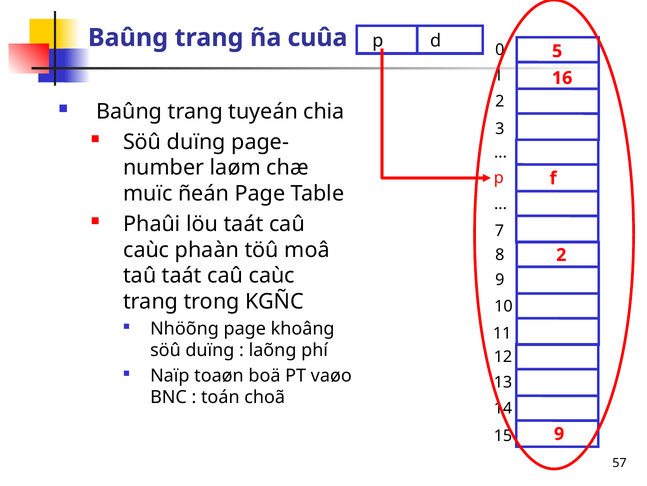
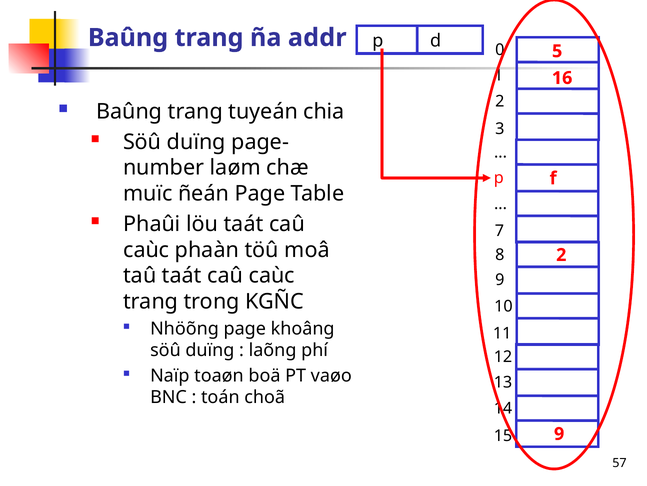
cuûa: cuûa -> addr
